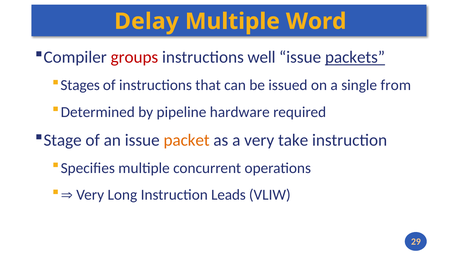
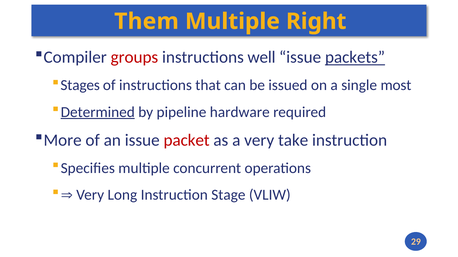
Delay: Delay -> Them
Word: Word -> Right
from: from -> most
Determined underline: none -> present
Stage: Stage -> More
packet colour: orange -> red
Leads: Leads -> Stage
